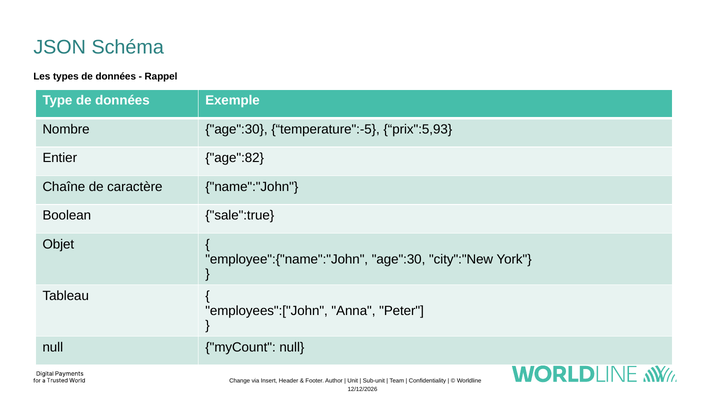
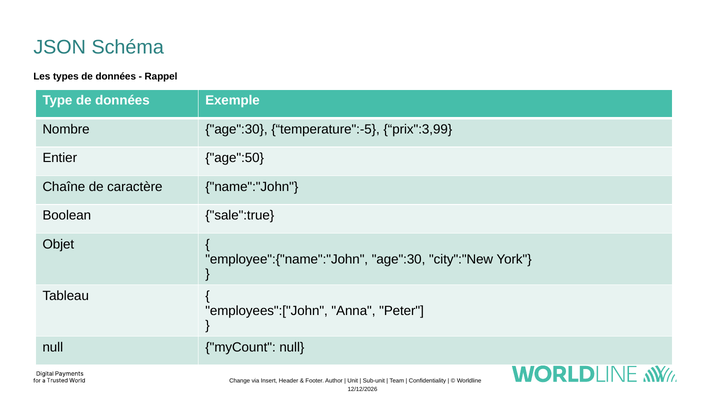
prix":5,93: prix":5,93 -> prix":3,99
age":82: age":82 -> age":50
